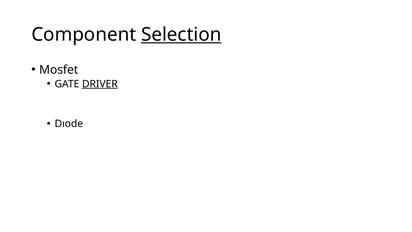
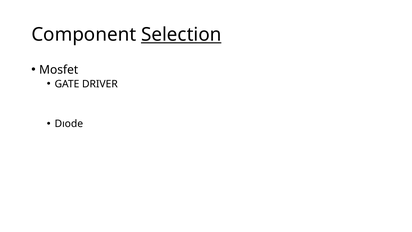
DRIVER underline: present -> none
